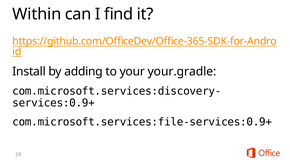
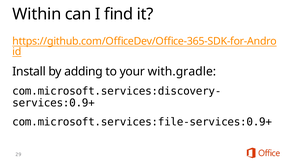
your.gradle: your.gradle -> with.gradle
